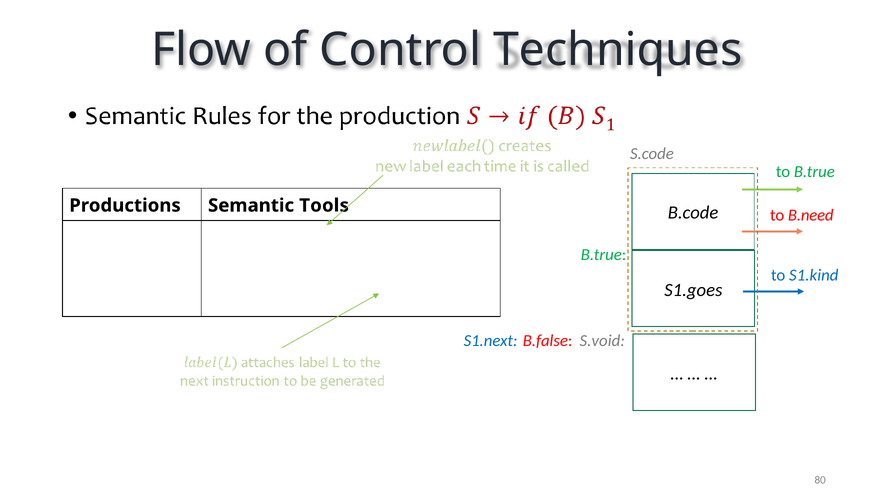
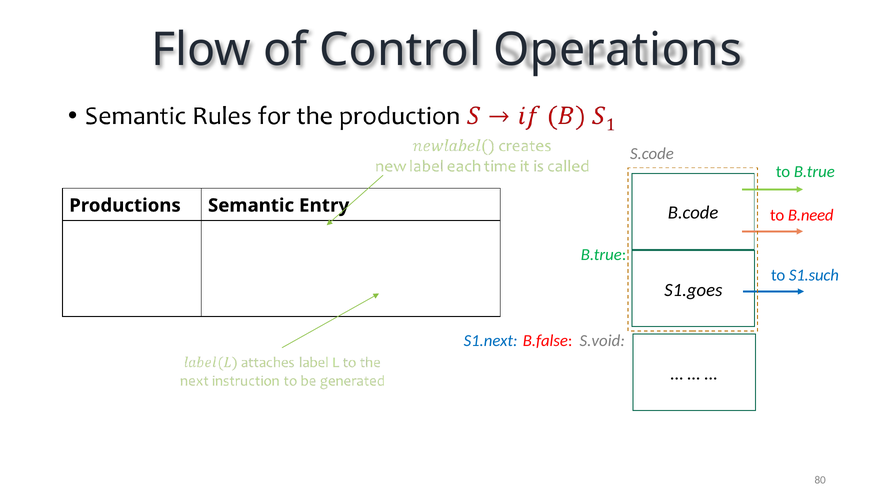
Techniques: Techniques -> Operations
Tools: Tools -> Entry
S1.kind: S1.kind -> S1.such
